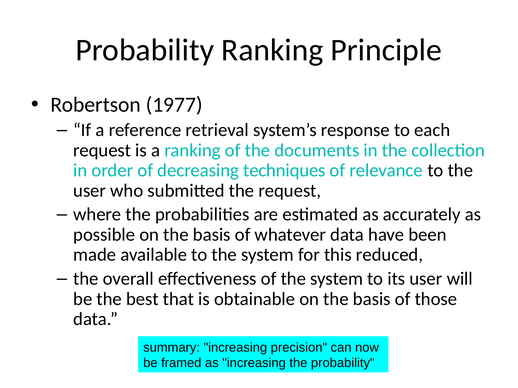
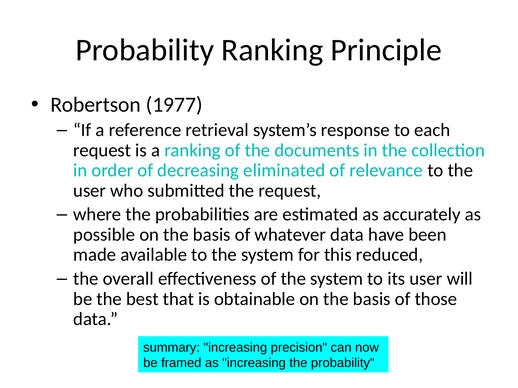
techniques: techniques -> eliminated
